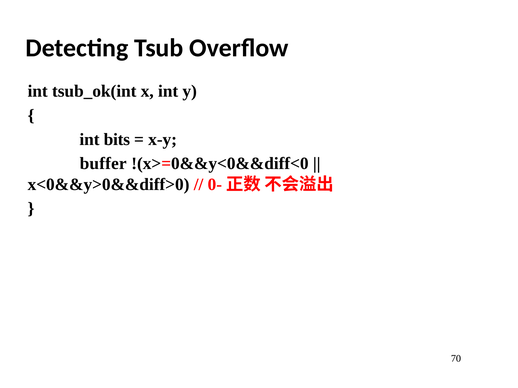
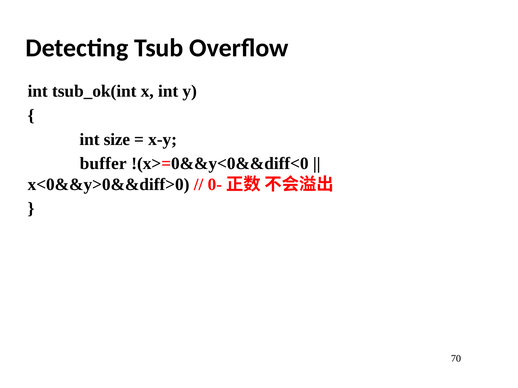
bits: bits -> size
